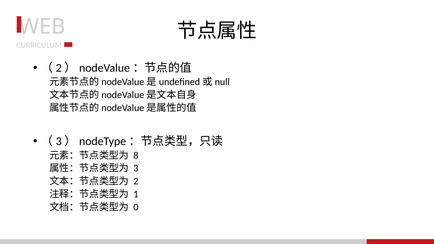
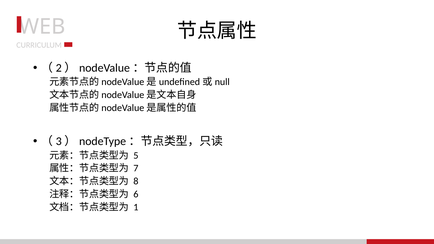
8: 8 -> 5
3: 3 -> 7
2: 2 -> 8
1: 1 -> 6
0: 0 -> 1
